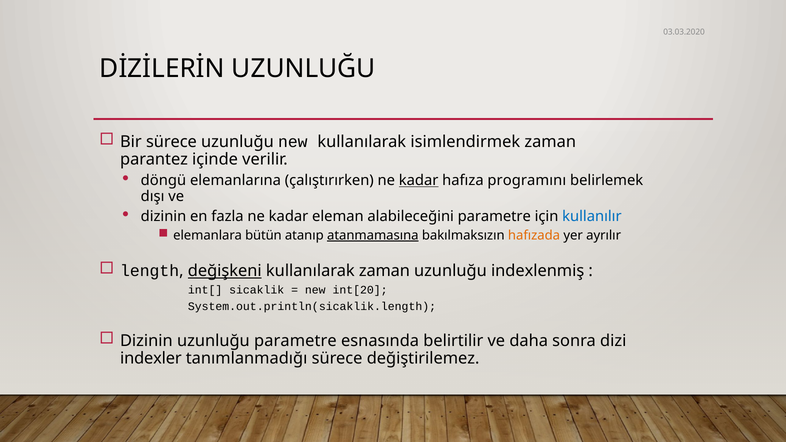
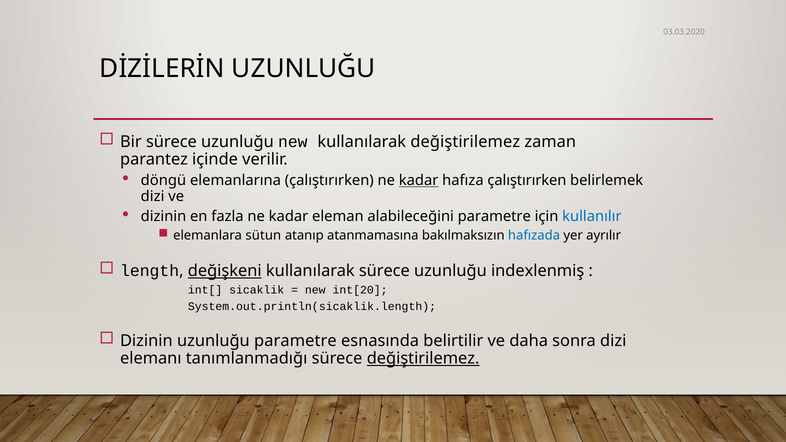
kullanılarak isimlendirmek: isimlendirmek -> değiştirilemez
hafıza programını: programını -> çalıştırırken
dışı at (153, 196): dışı -> dizi
bütün: bütün -> sütun
atanmamasına underline: present -> none
hafızada colour: orange -> blue
kullanılarak zaman: zaman -> sürece
indexler: indexler -> elemanı
değiştirilemez at (423, 359) underline: none -> present
